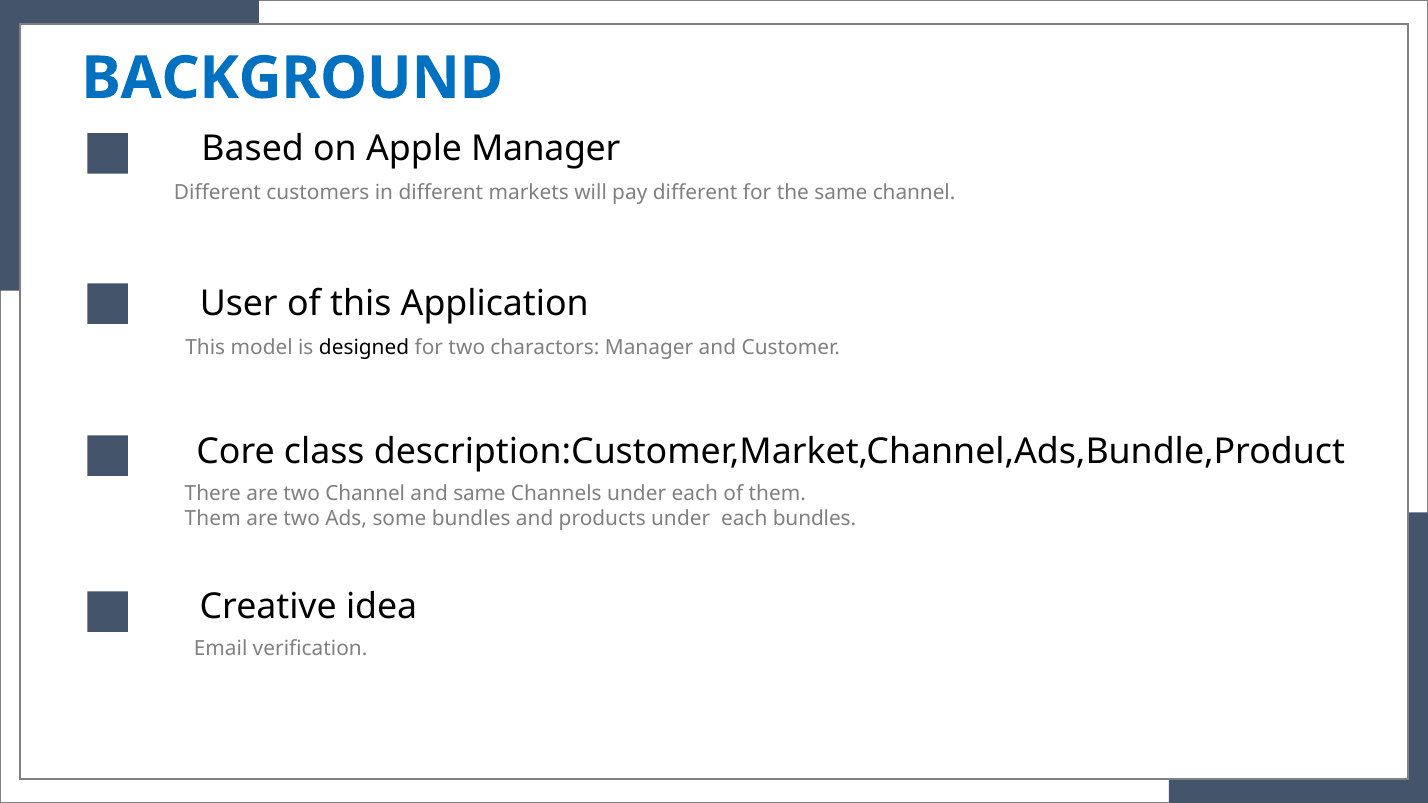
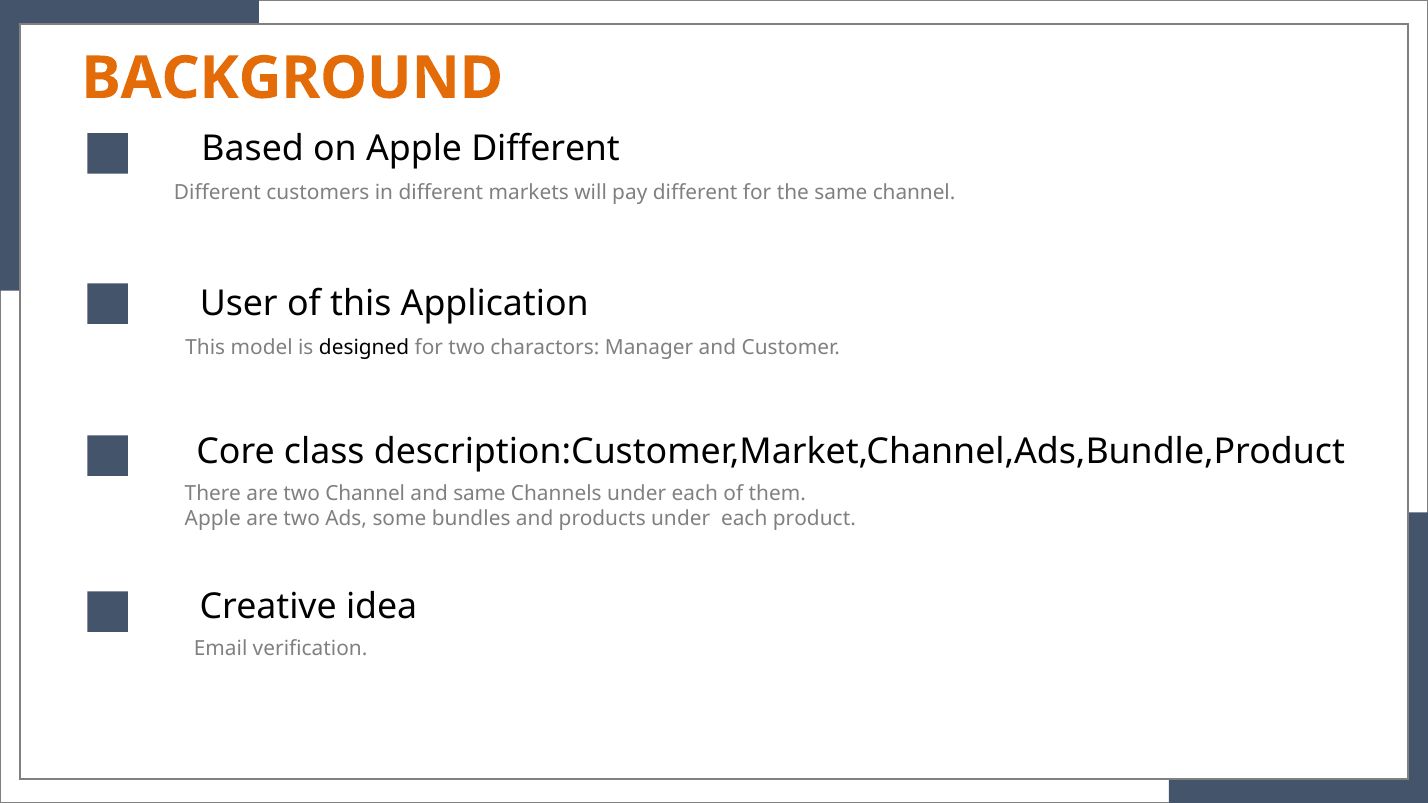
BACKGROUND colour: blue -> orange
Apple Manager: Manager -> Different
Them at (213, 519): Them -> Apple
each bundles: bundles -> product
